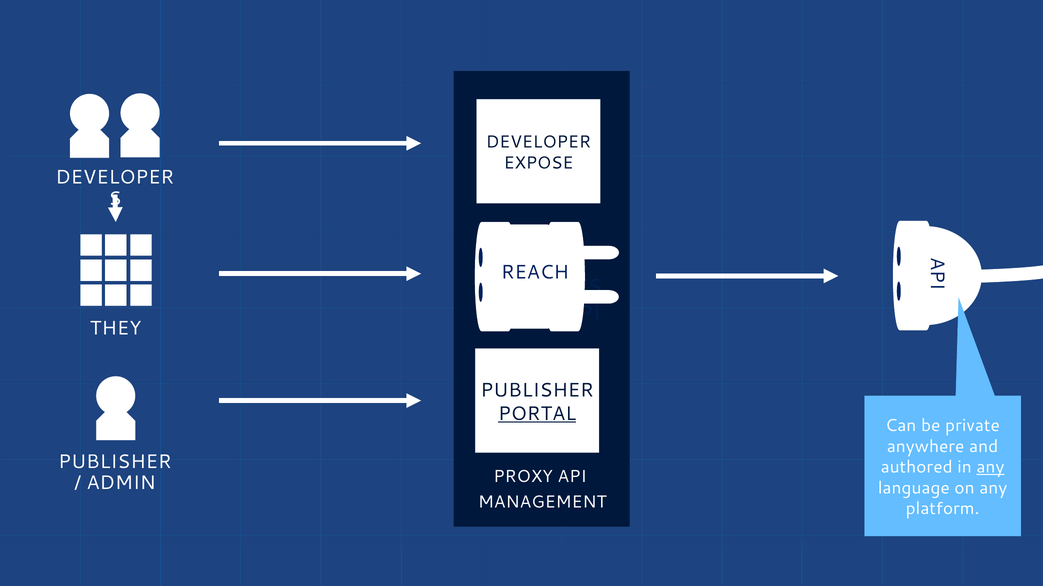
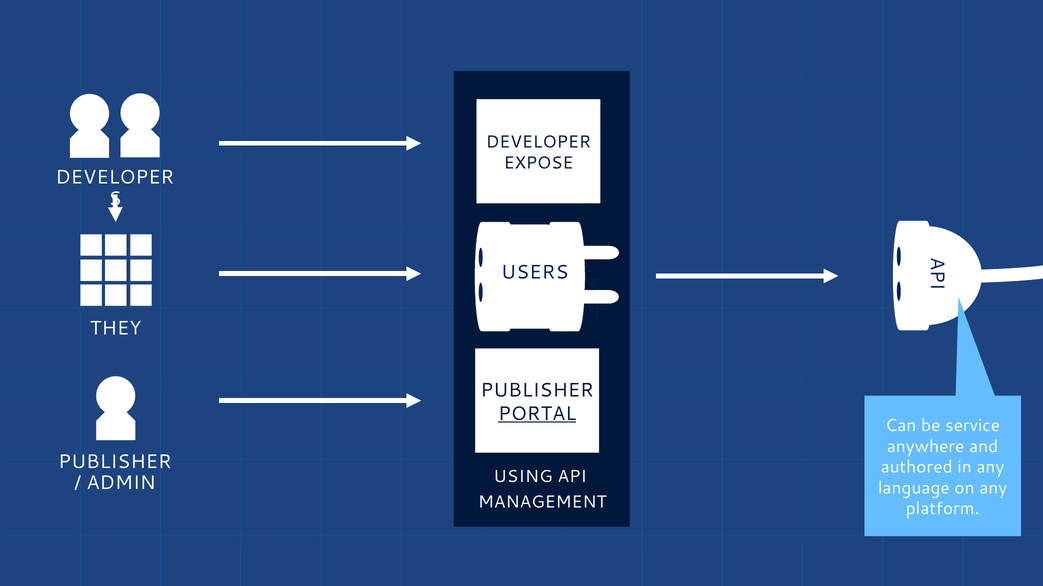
REACH: REACH -> USERS
private: private -> service
any at (990, 468) underline: present -> none
PROXY: PROXY -> USING
